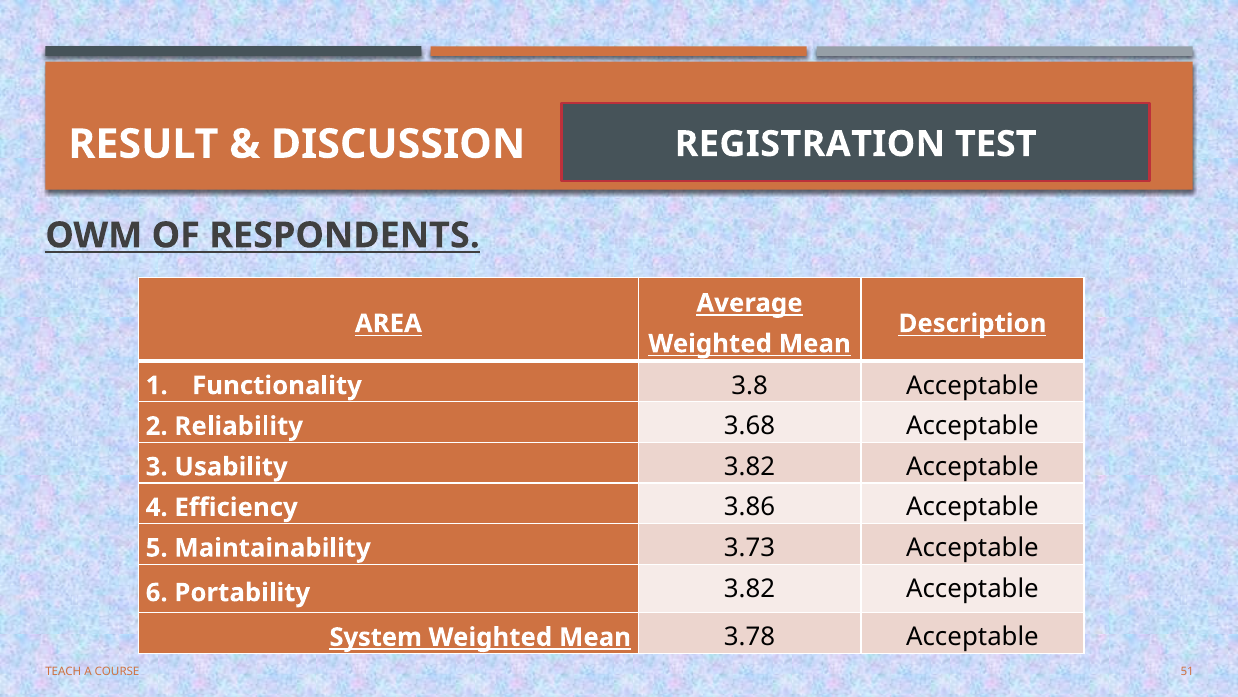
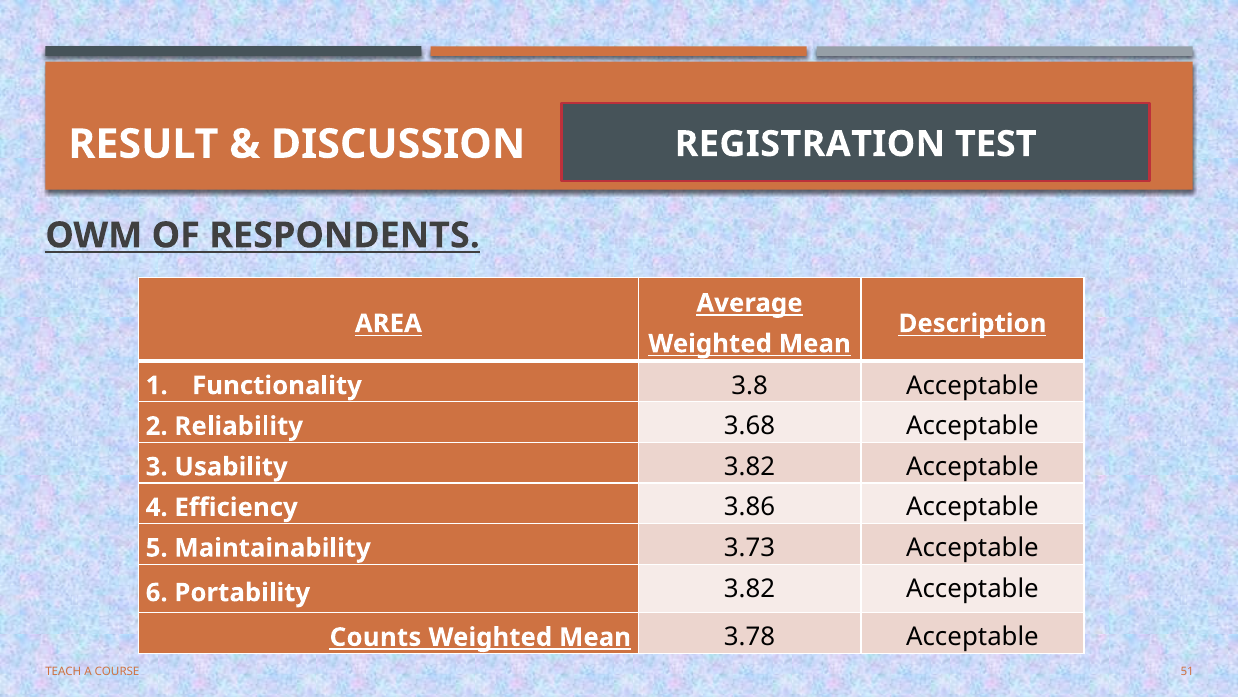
System: System -> Counts
